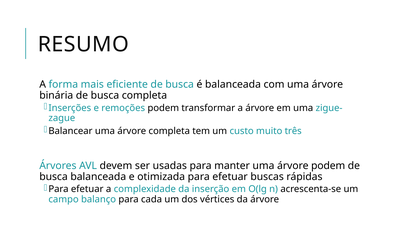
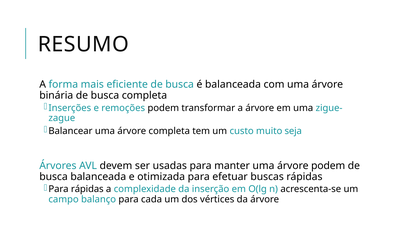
três: três -> seja
efetuar at (87, 189): efetuar -> rápidas
